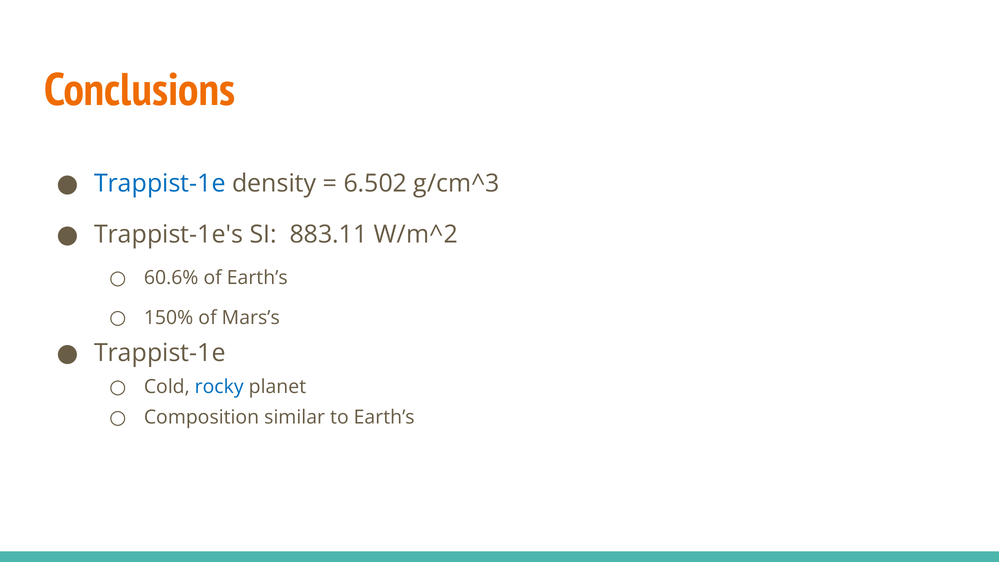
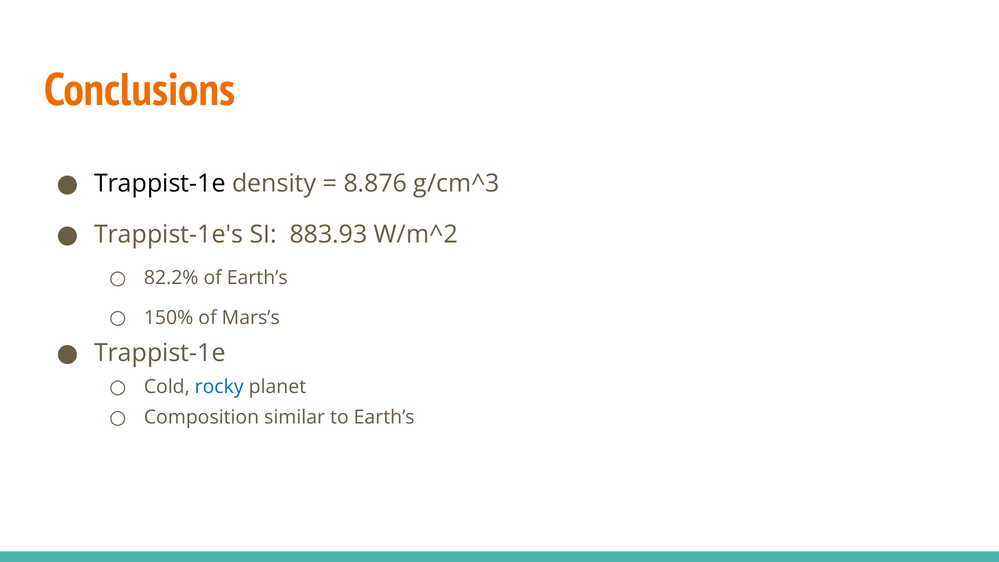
Trappist-1e at (160, 184) colour: blue -> black
6.502: 6.502 -> 8.876
883.11: 883.11 -> 883.93
60.6%: 60.6% -> 82.2%
